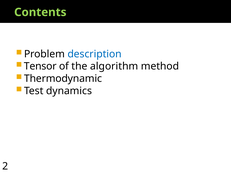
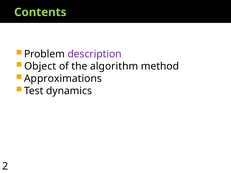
description colour: blue -> purple
Tensor: Tensor -> Object
Thermodynamic: Thermodynamic -> Approximations
